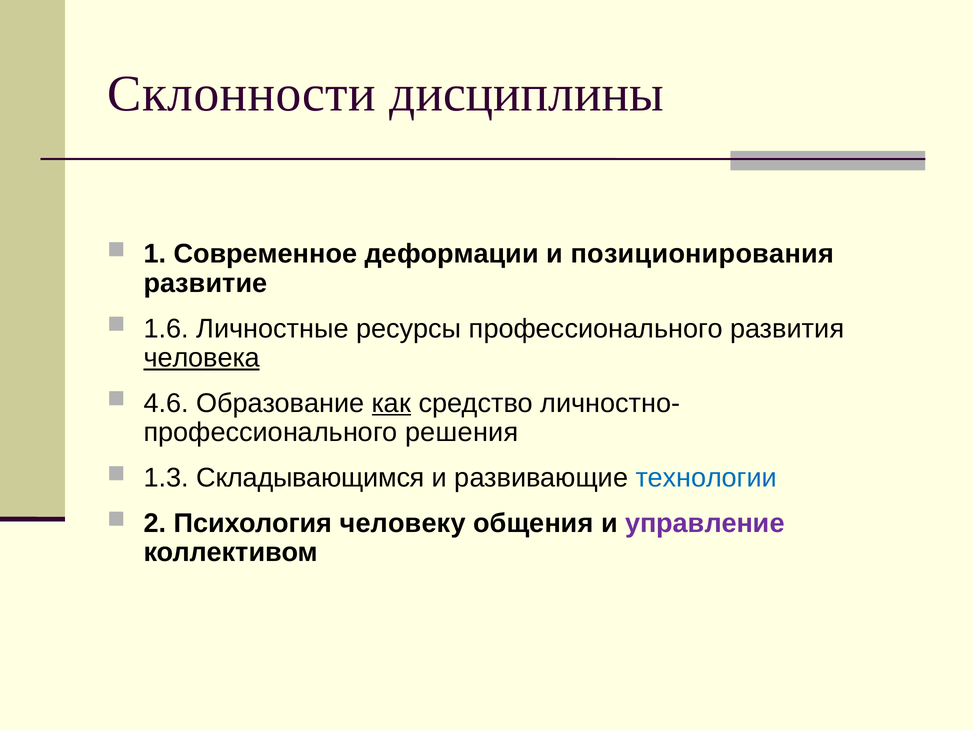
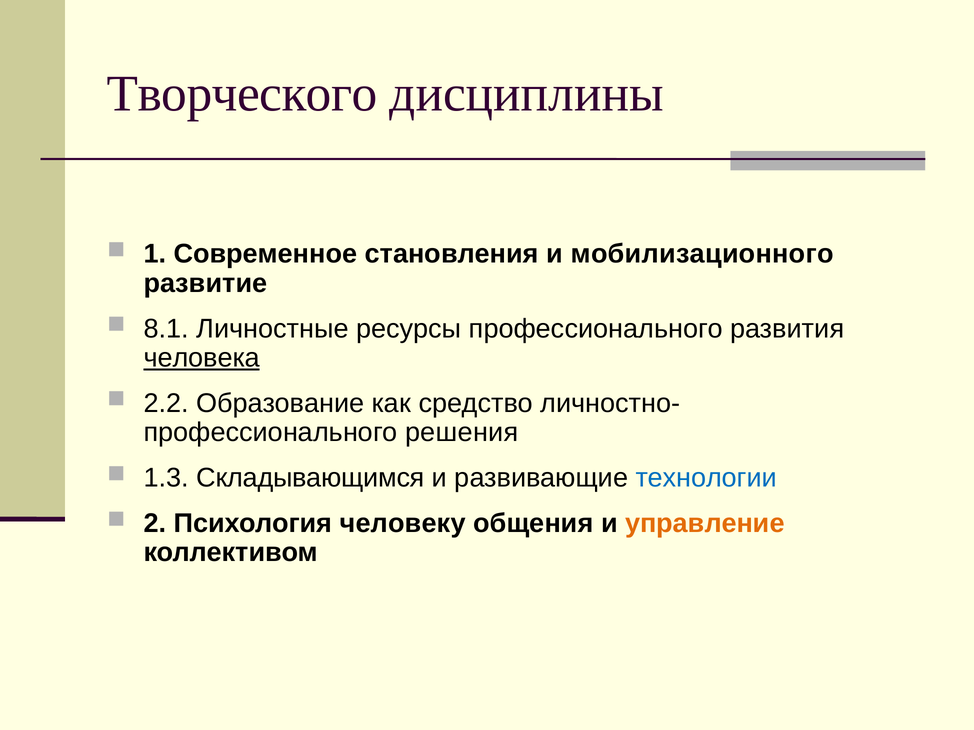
Склонности: Склонности -> Творческого
деформации: деформации -> становления
позиционирования: позиционирования -> мобилизационного
1.6: 1.6 -> 8.1
4.6: 4.6 -> 2.2
как underline: present -> none
управление colour: purple -> orange
